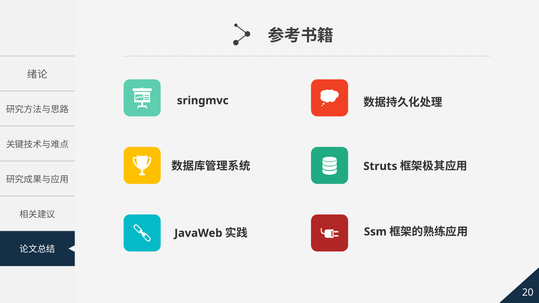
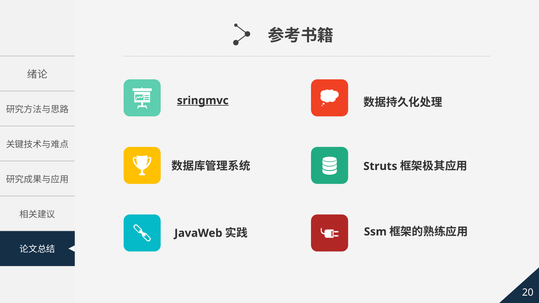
sringmvc underline: none -> present
